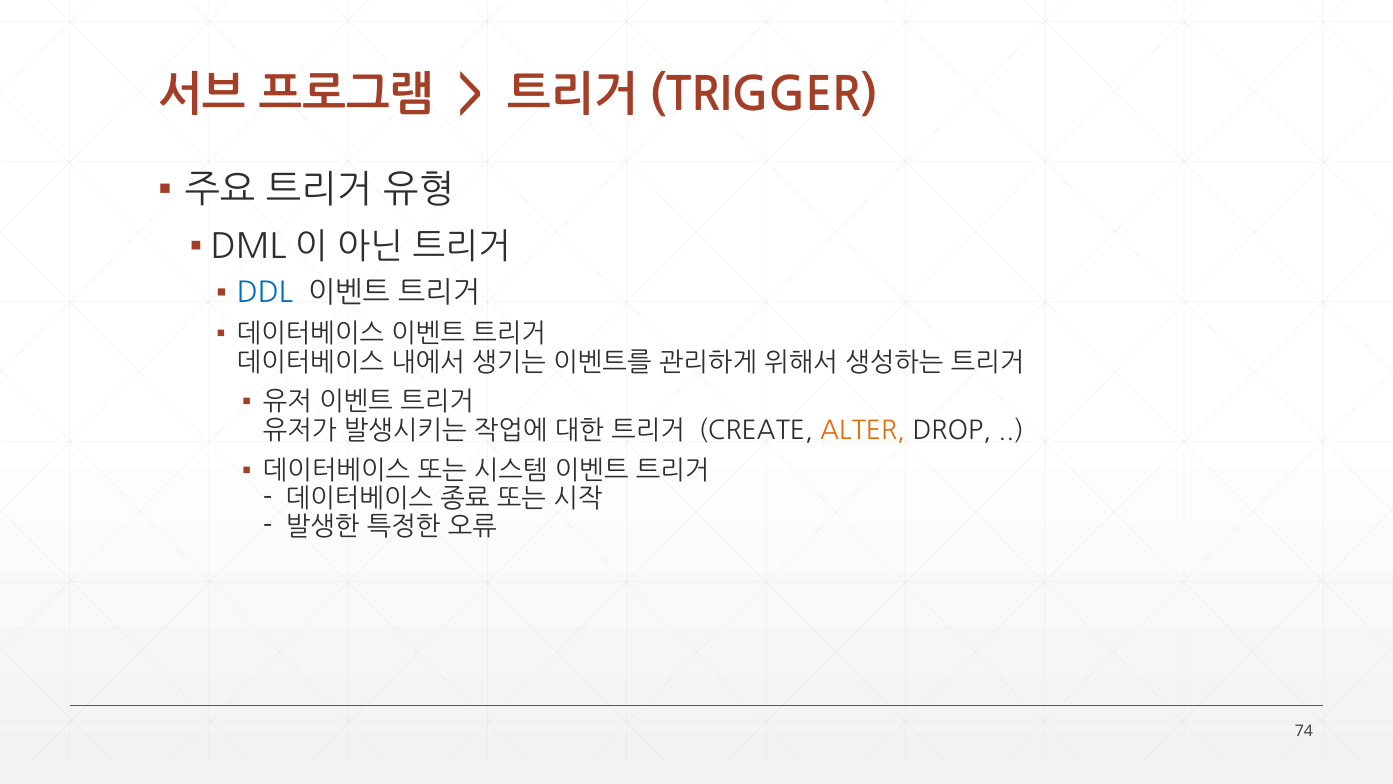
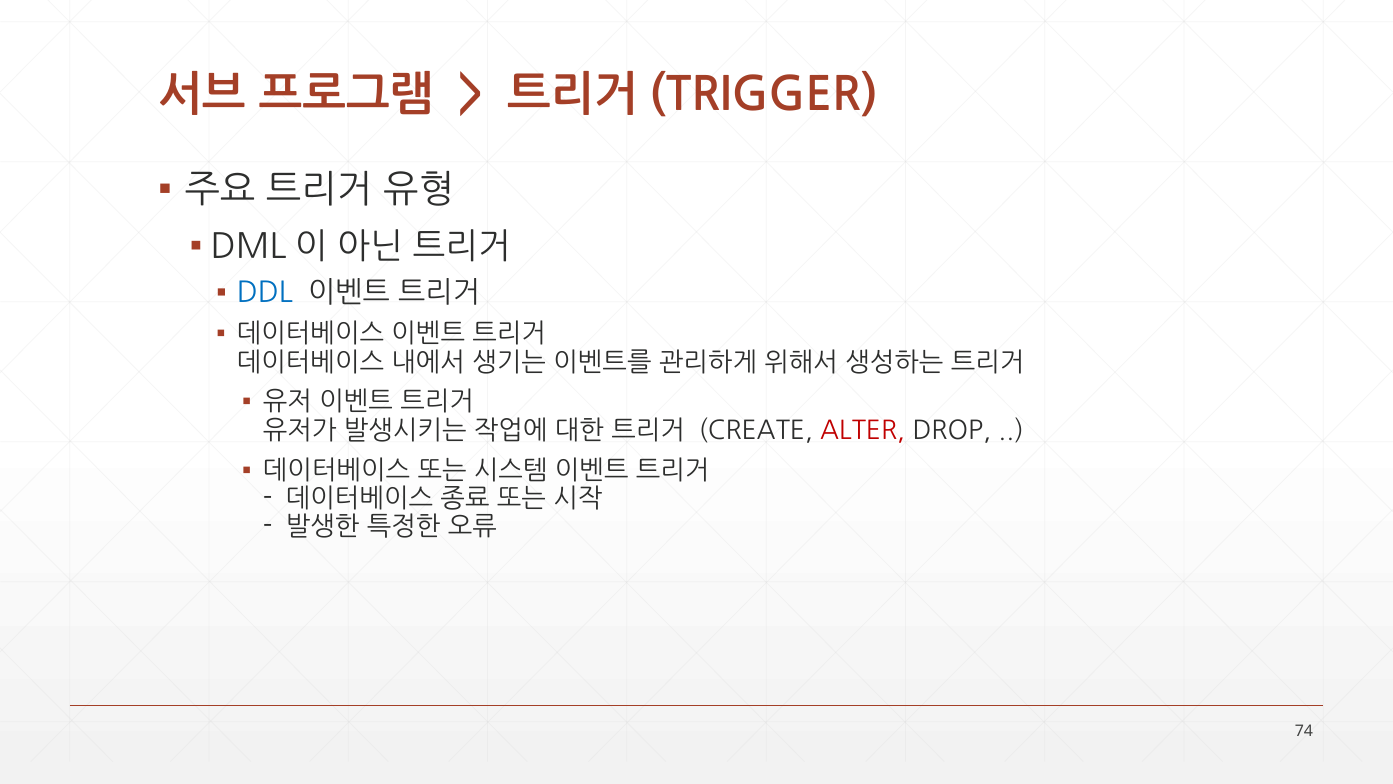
ALTER colour: orange -> red
